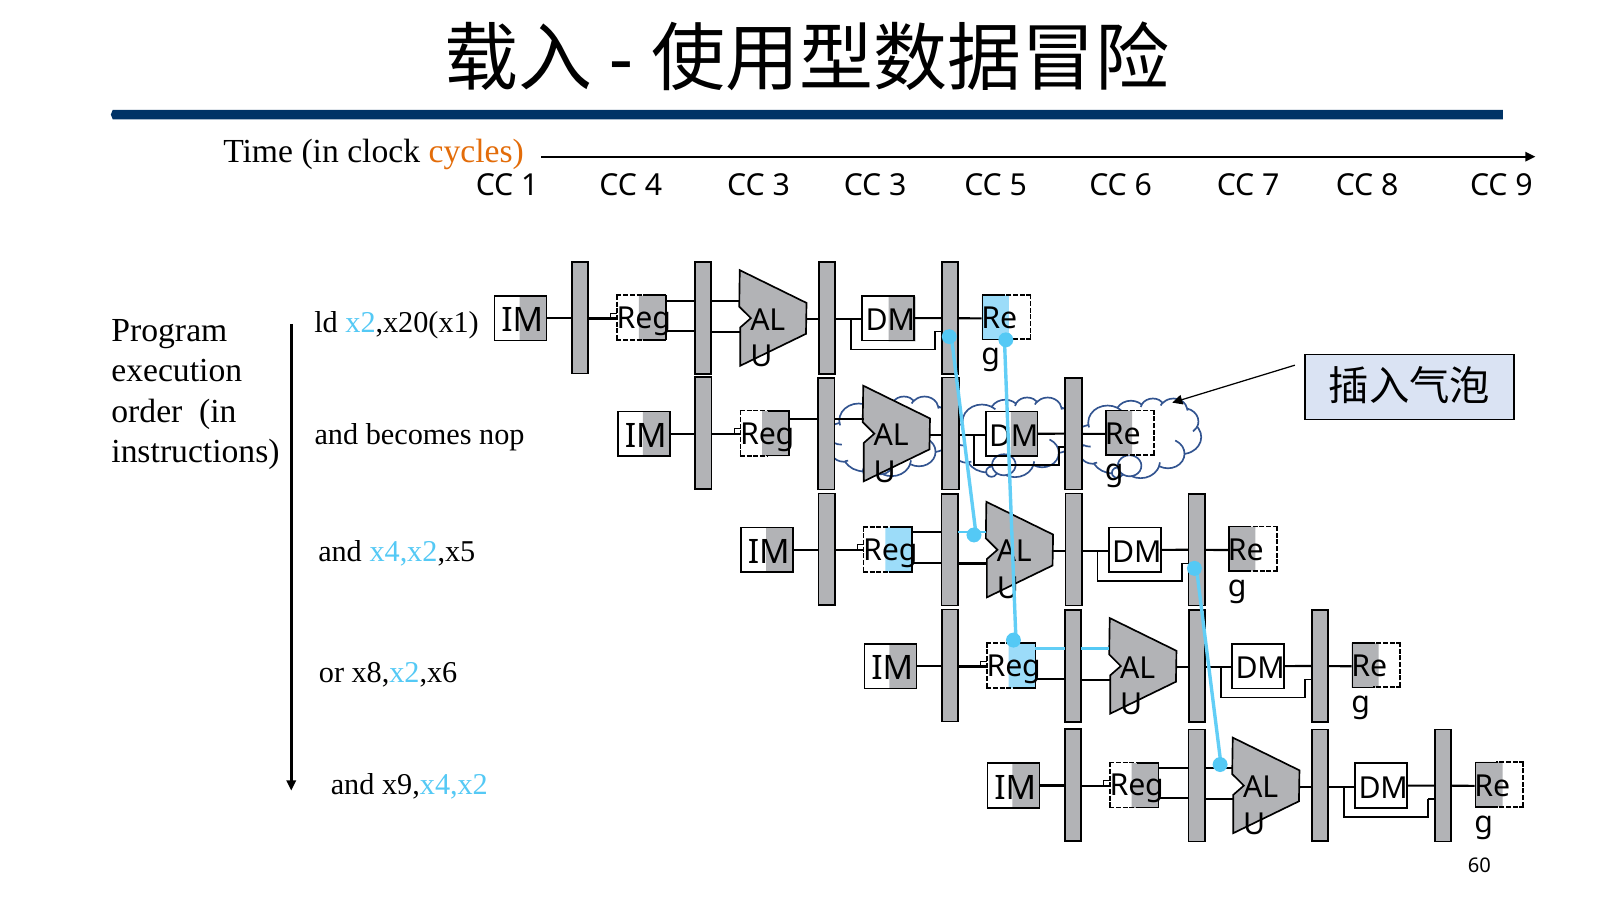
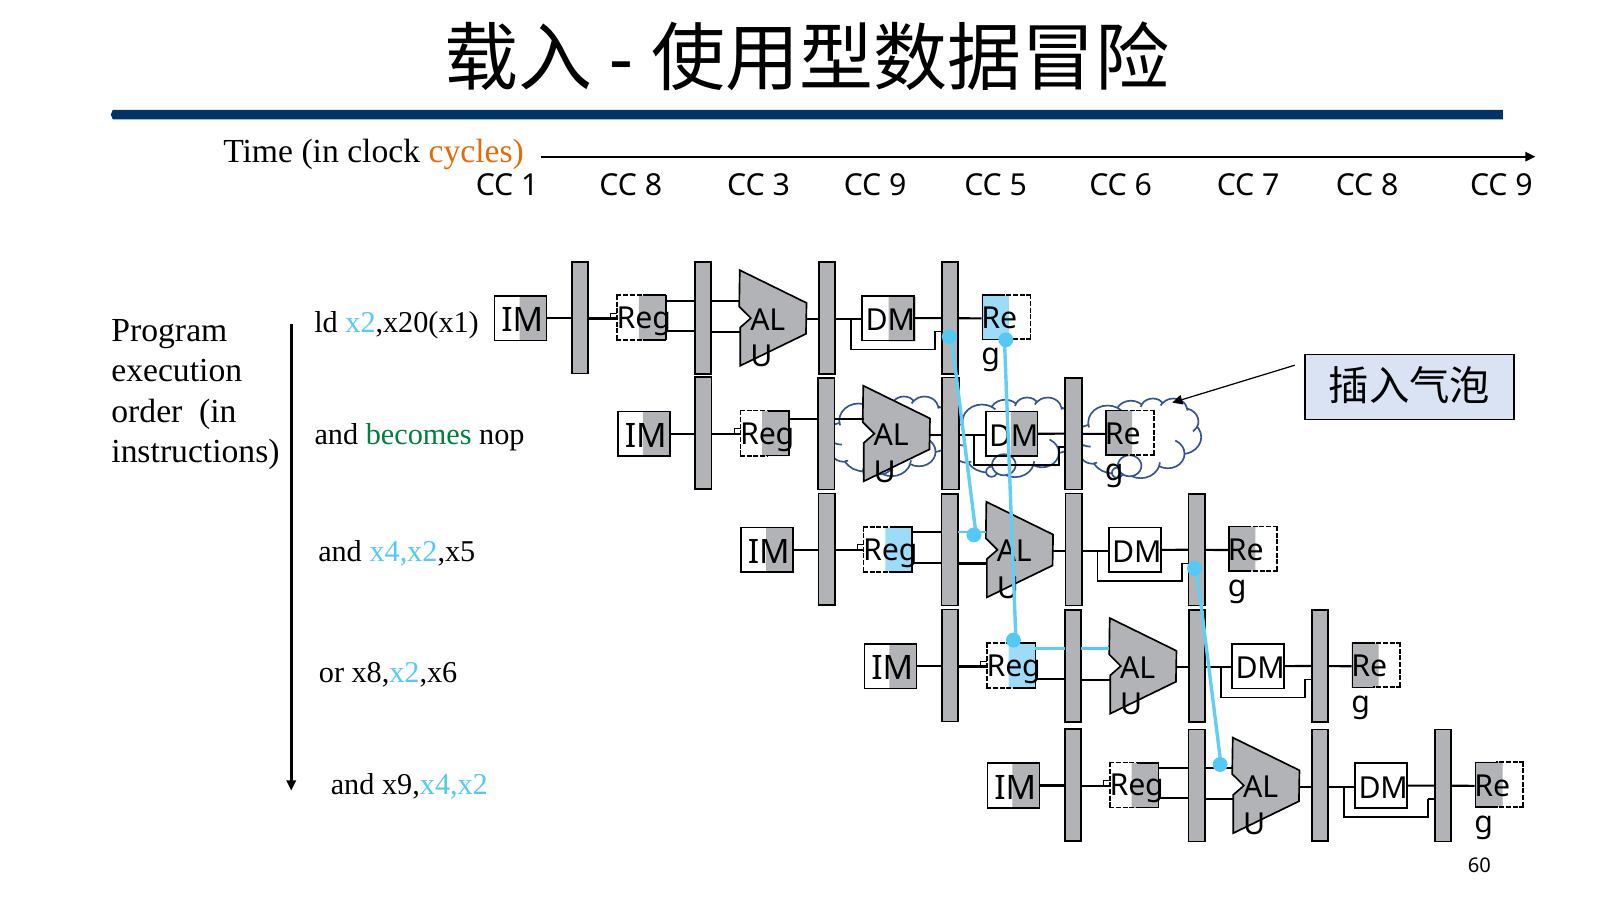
3 at (898, 185): 3 -> 9
1 CC 4: 4 -> 8
becomes colour: black -> green
